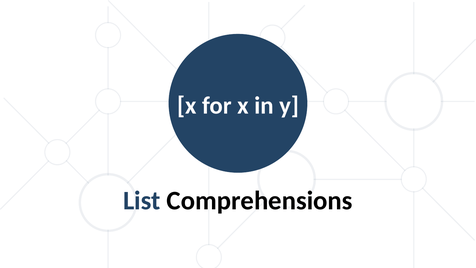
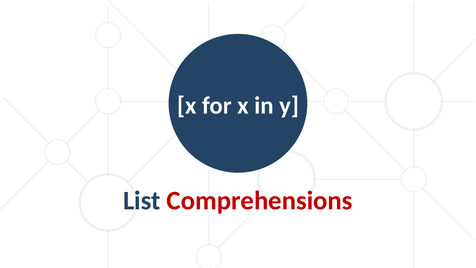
Comprehensions colour: black -> red
